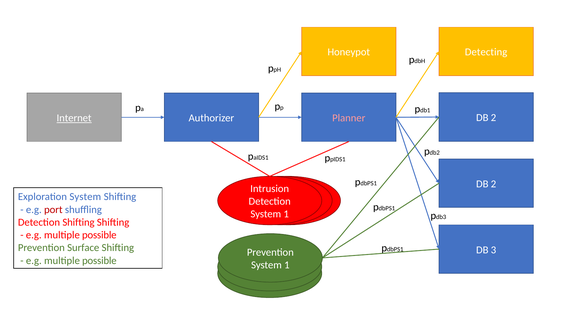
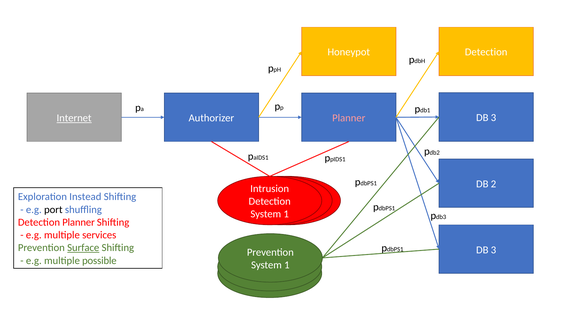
Honeypot Detecting: Detecting -> Detection
2 at (494, 118): 2 -> 3
Exploration System: System -> Instead
port colour: red -> black
Detection Shifting: Shifting -> Planner
possible at (99, 235): possible -> services
Surface underline: none -> present
